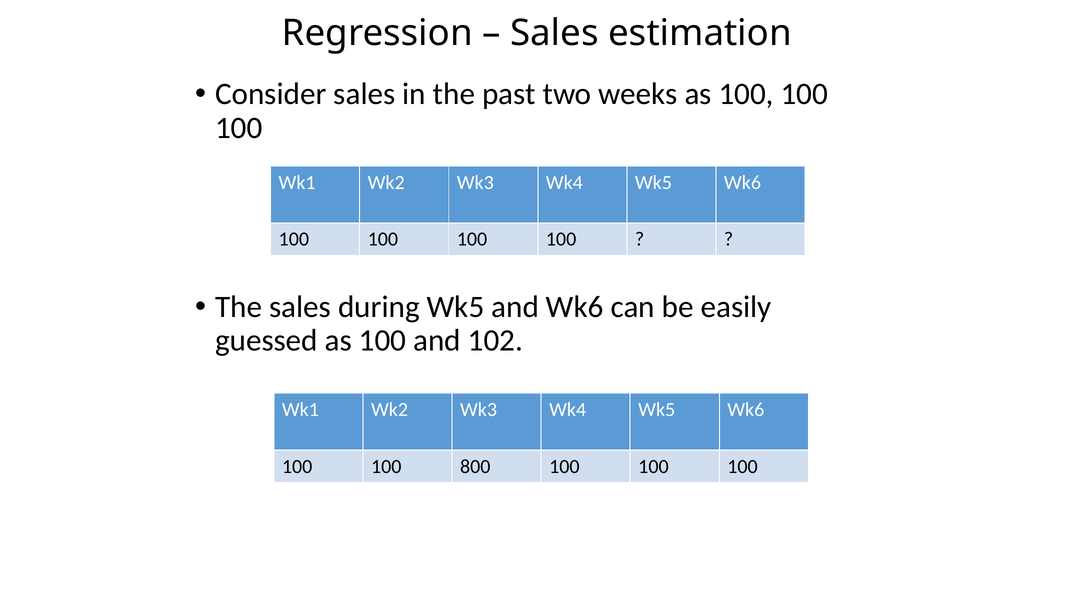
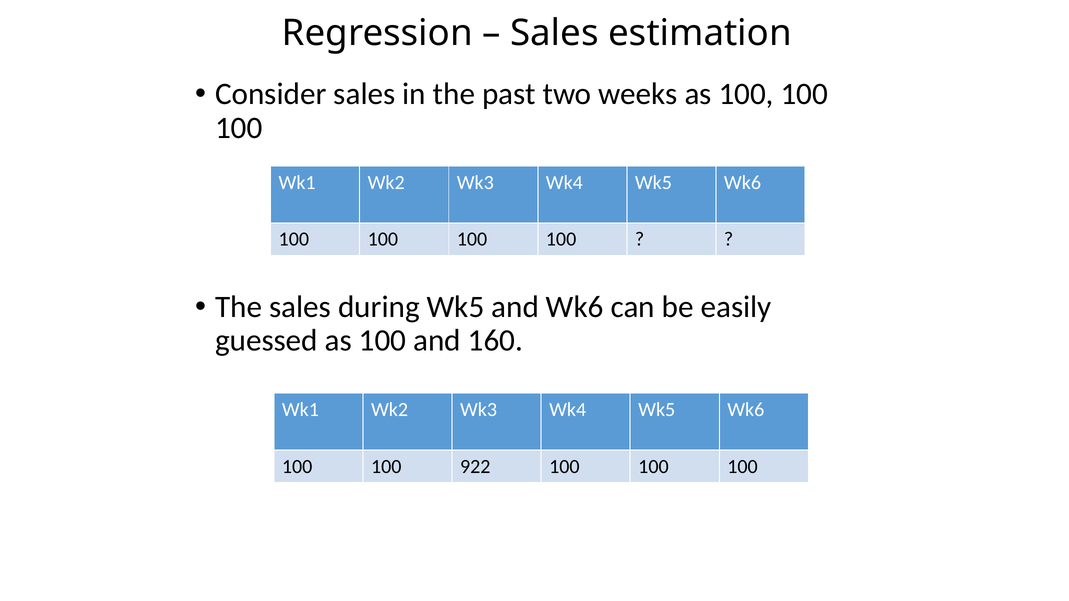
102: 102 -> 160
800: 800 -> 922
